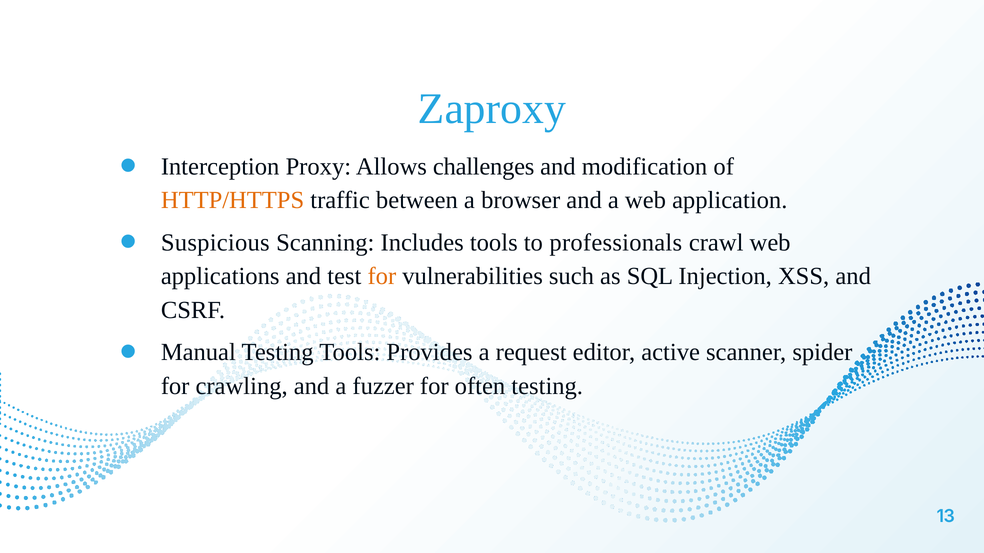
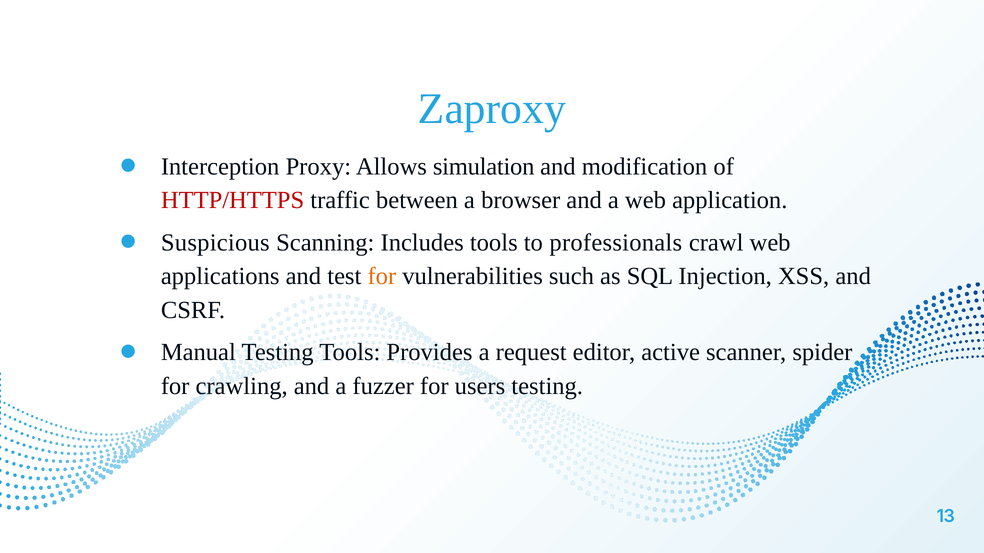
challenges: challenges -> simulation
HTTP/HTTPS colour: orange -> red
often: often -> users
